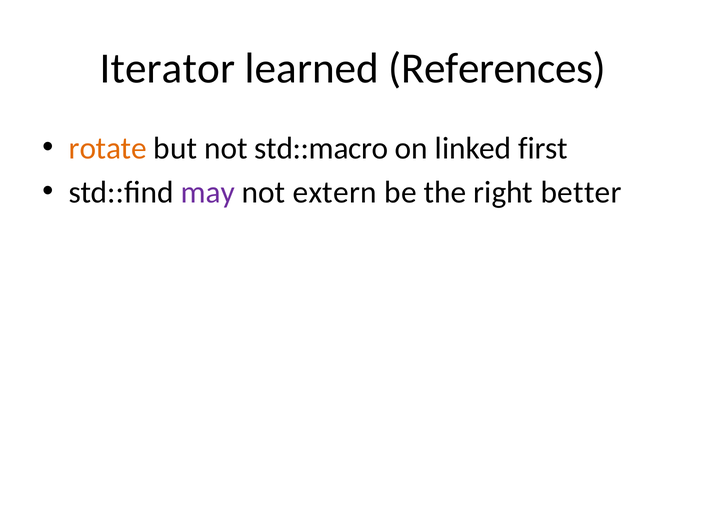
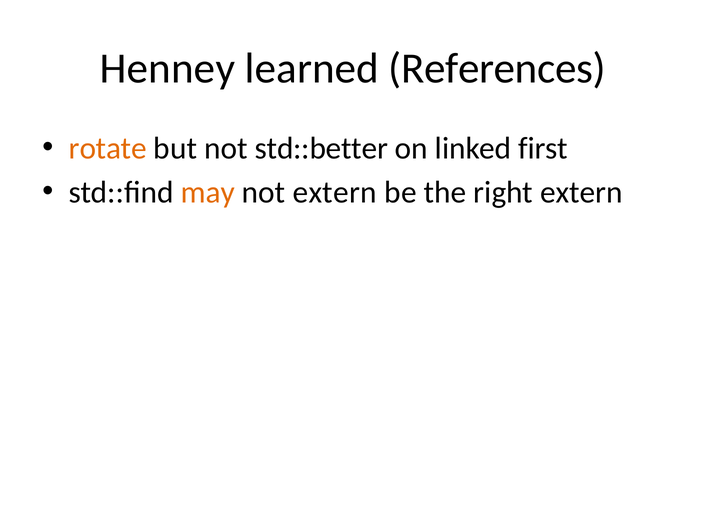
Iterator: Iterator -> Henney
std::macro: std::macro -> std::better
may colour: purple -> orange
right better: better -> extern
